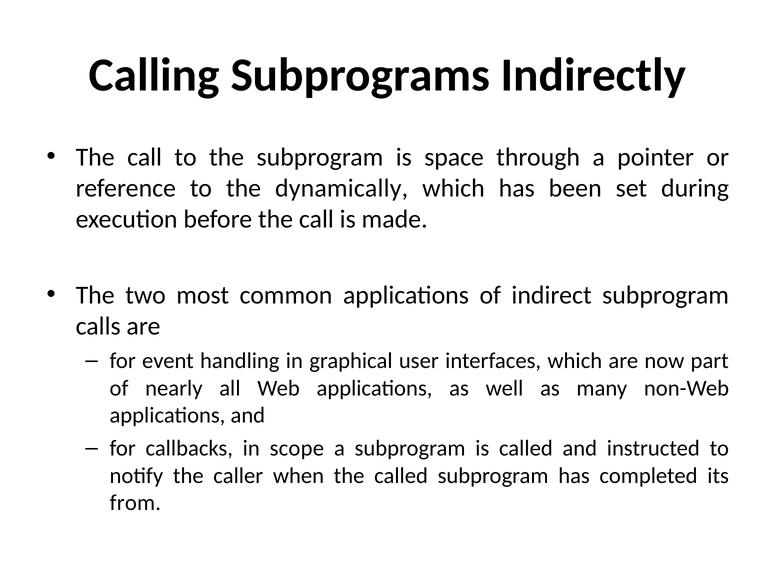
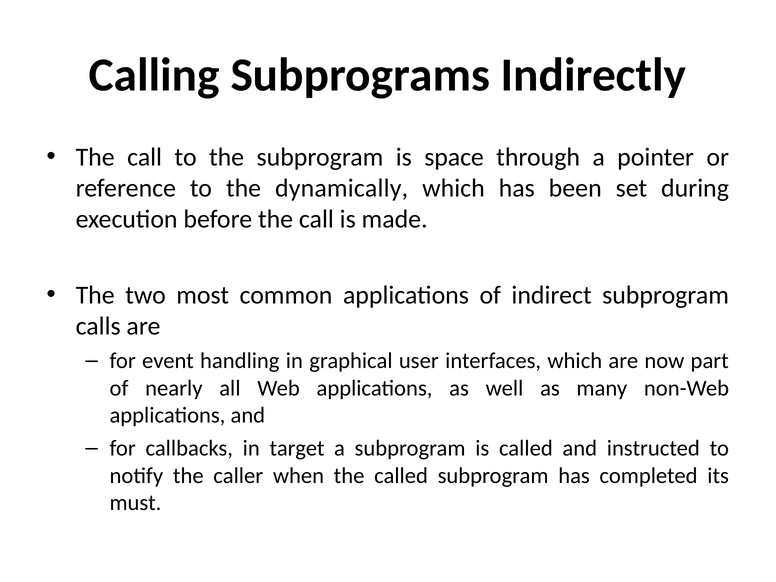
scope: scope -> target
from: from -> must
